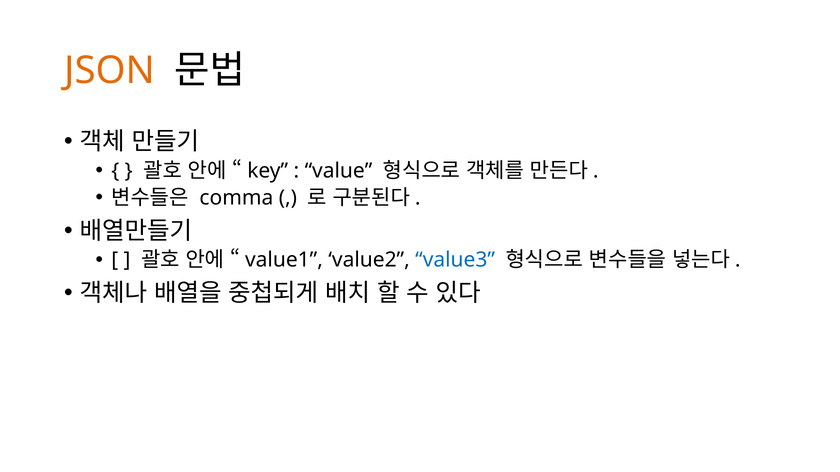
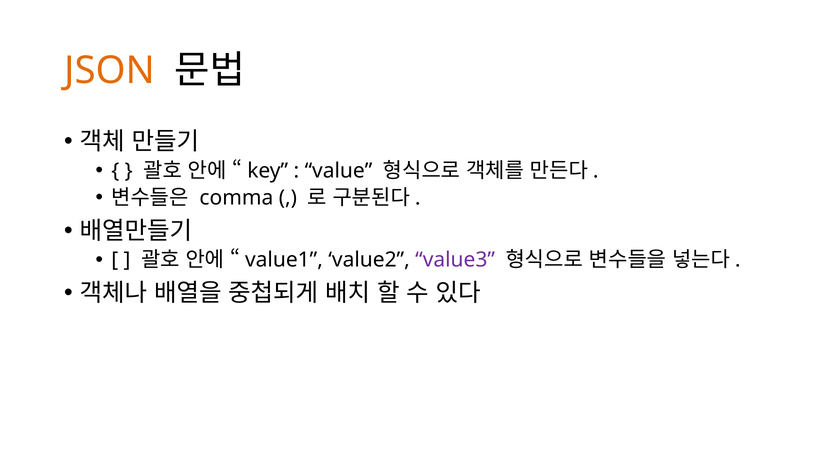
value3 colour: blue -> purple
